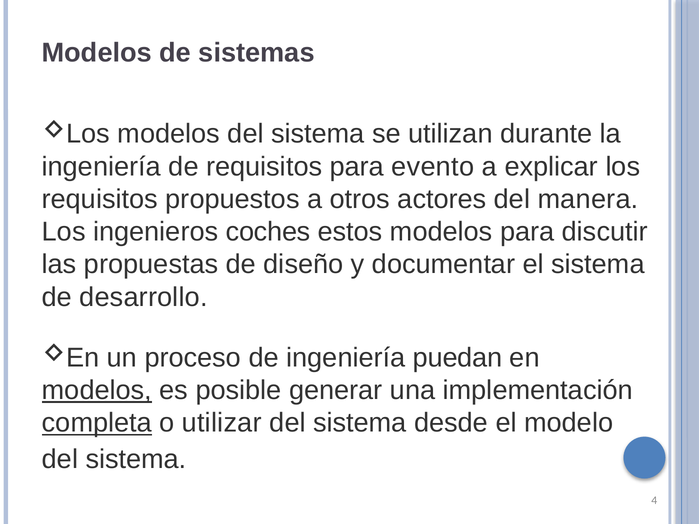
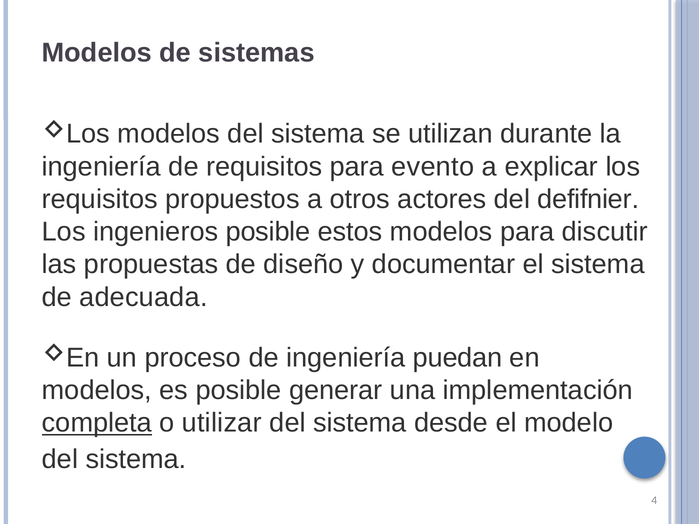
manera: manera -> defifnier
ingenieros coches: coches -> posible
desarrollo: desarrollo -> adecuada
modelos at (97, 390) underline: present -> none
